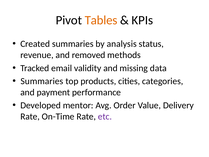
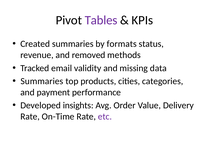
Tables colour: orange -> purple
analysis: analysis -> formats
mentor: mentor -> insights
